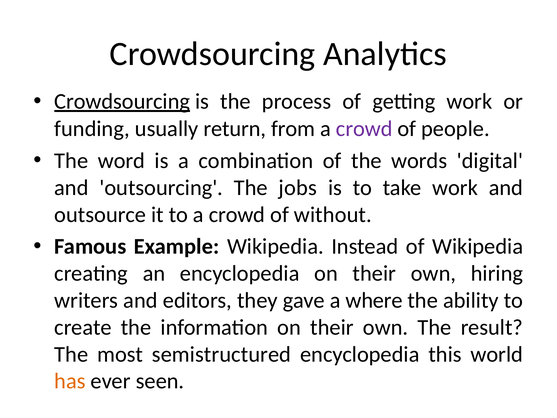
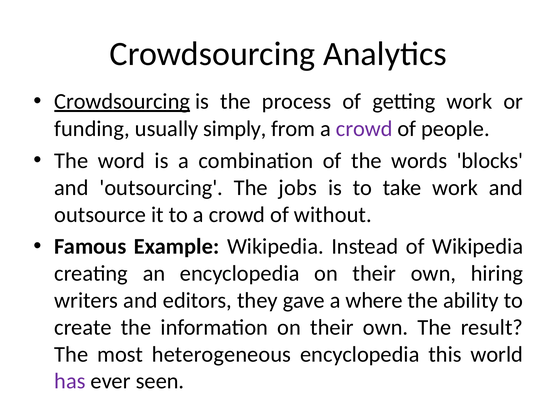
return: return -> simply
digital: digital -> blocks
semistructured: semistructured -> heterogeneous
has colour: orange -> purple
